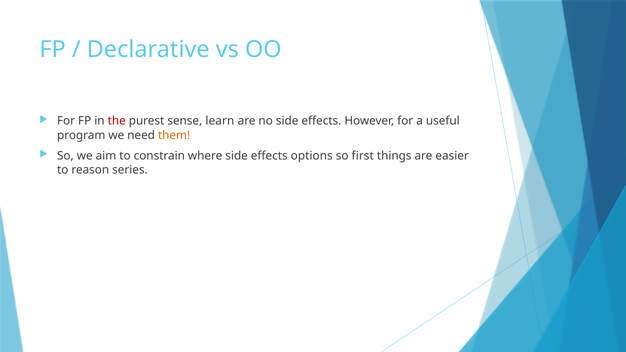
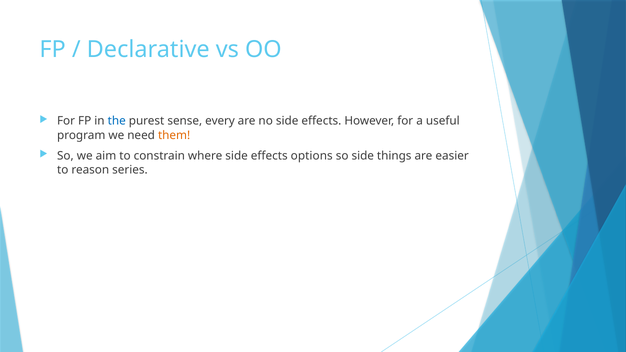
the colour: red -> blue
learn: learn -> every
so first: first -> side
